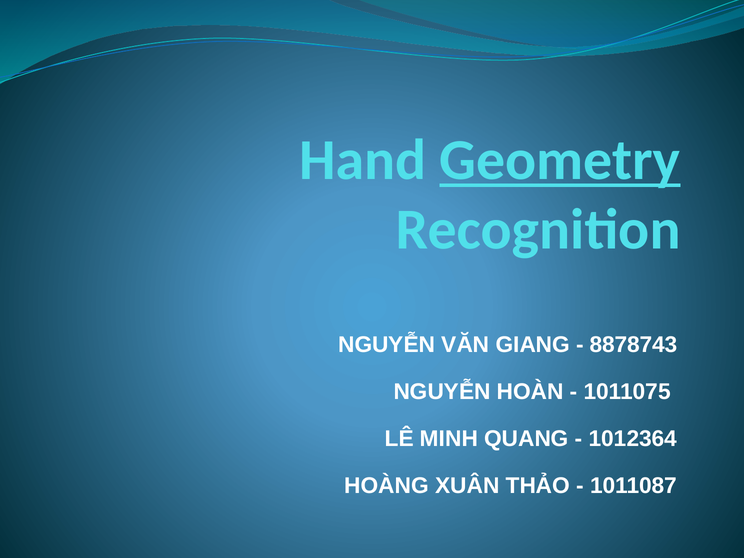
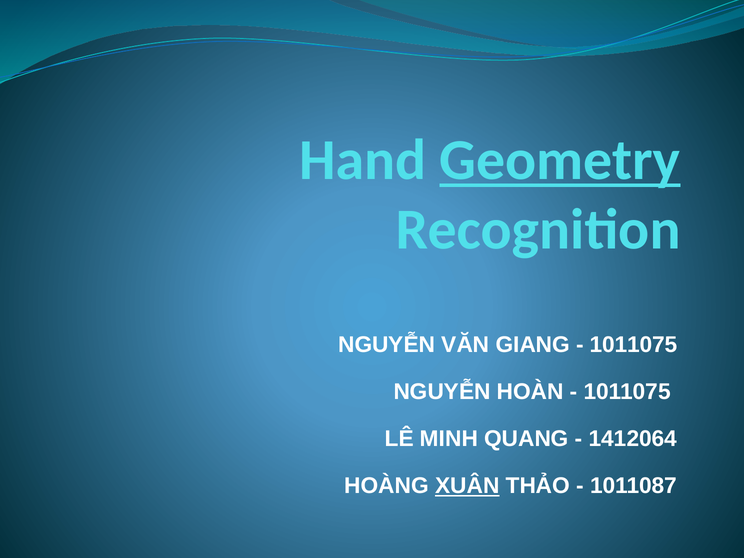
8878743 at (634, 345): 8878743 -> 1011075
1012364: 1012364 -> 1412064
XUÂN underline: none -> present
